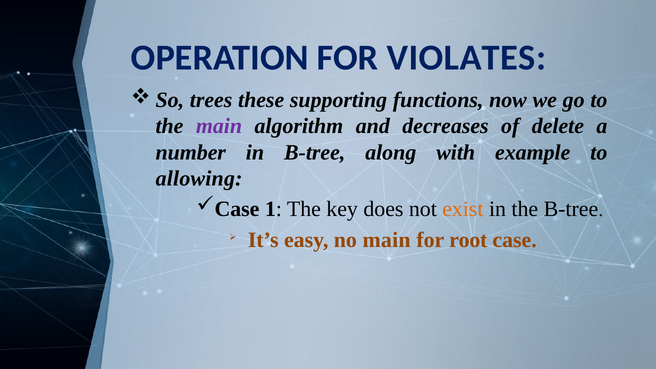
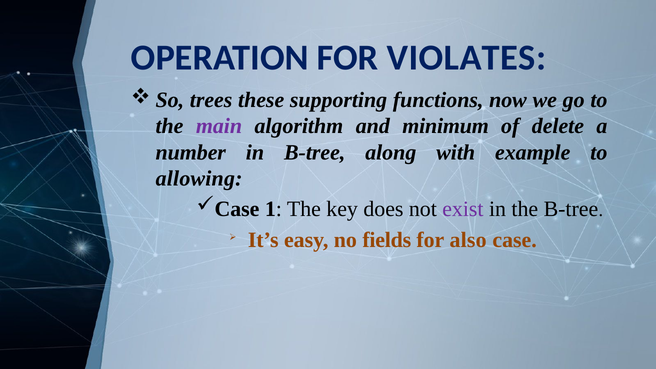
decreases: decreases -> minimum
exist colour: orange -> purple
no main: main -> fields
root: root -> also
